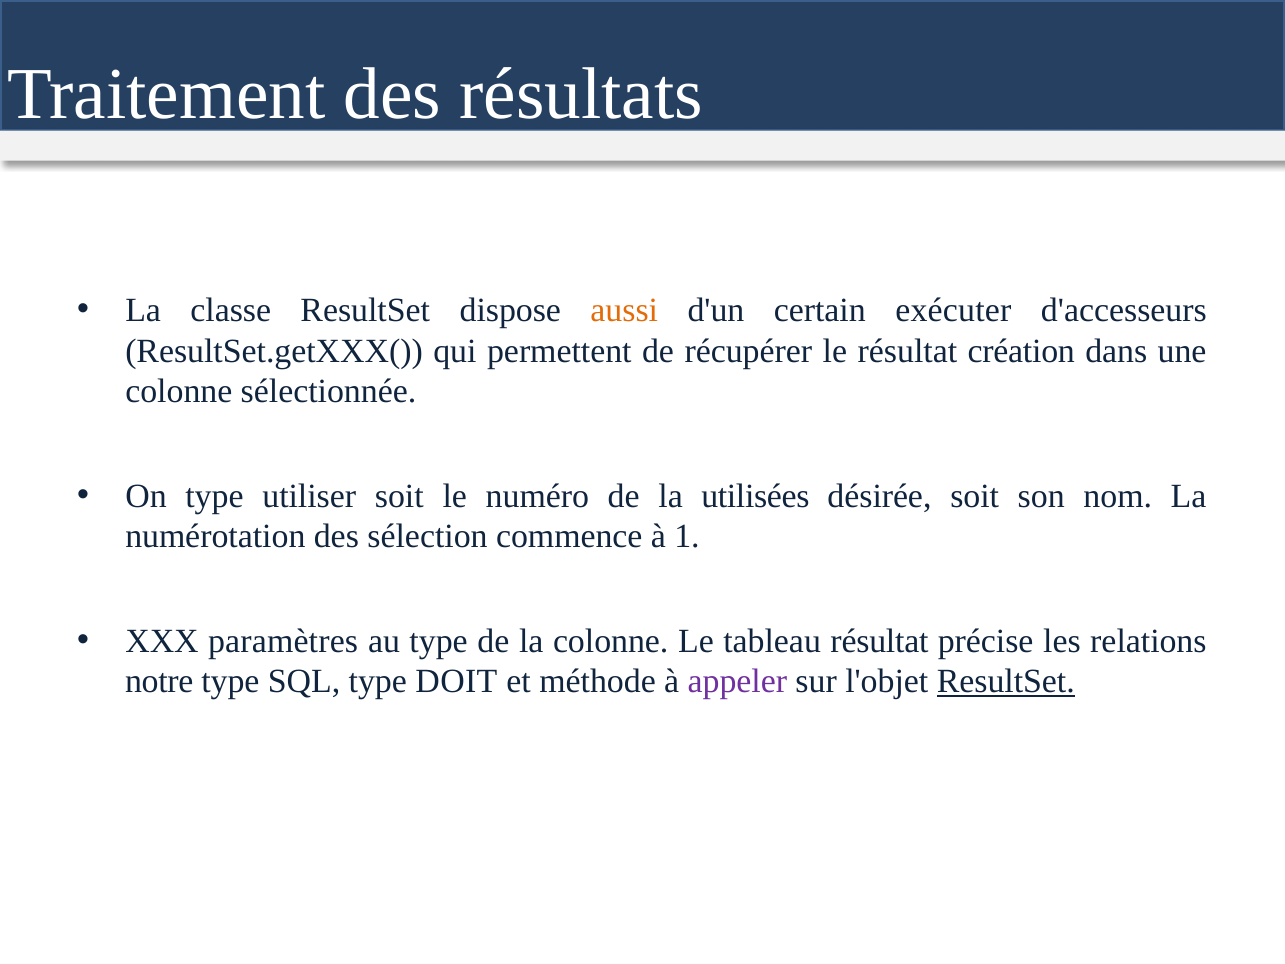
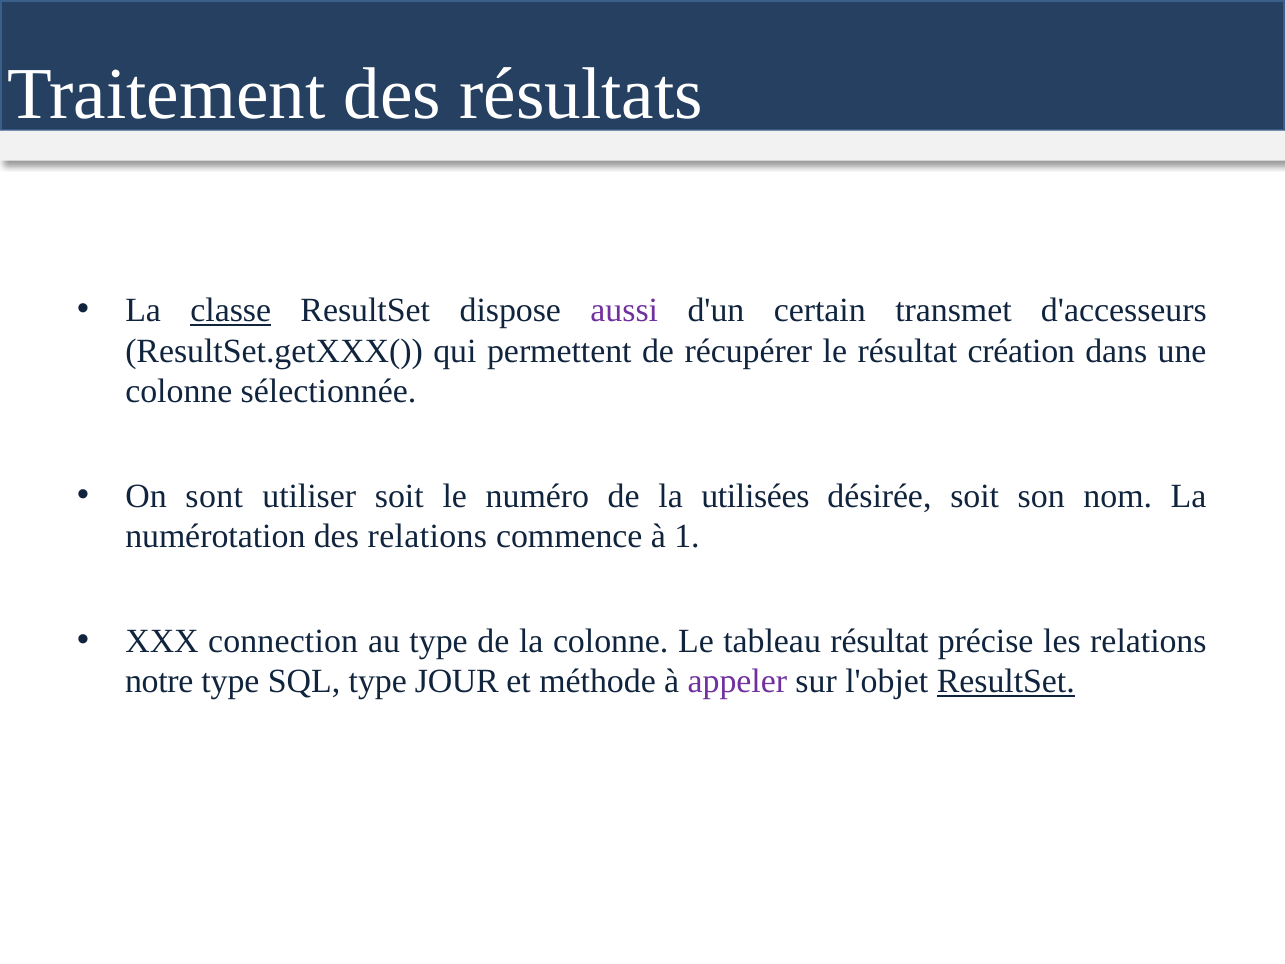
classe underline: none -> present
aussi colour: orange -> purple
exécuter: exécuter -> transmet
On type: type -> sont
des sélection: sélection -> relations
paramètres: paramètres -> connection
DOIT: DOIT -> JOUR
